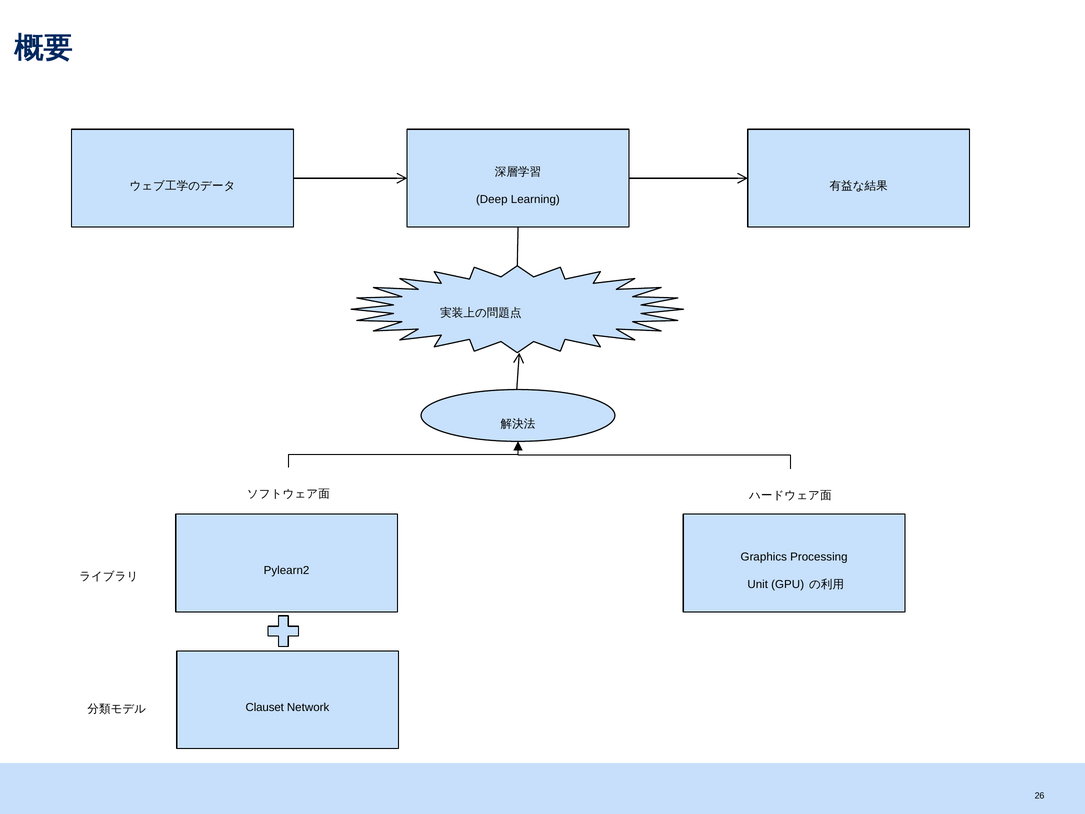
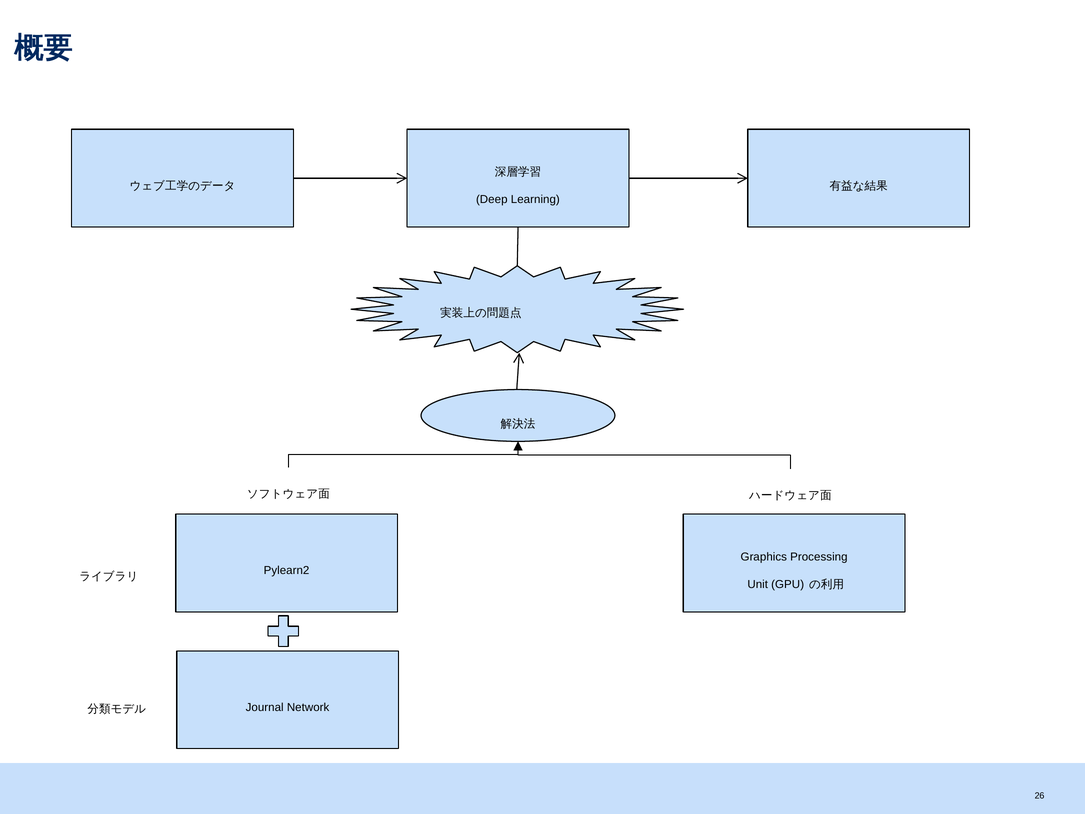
Clauset: Clauset -> Journal
